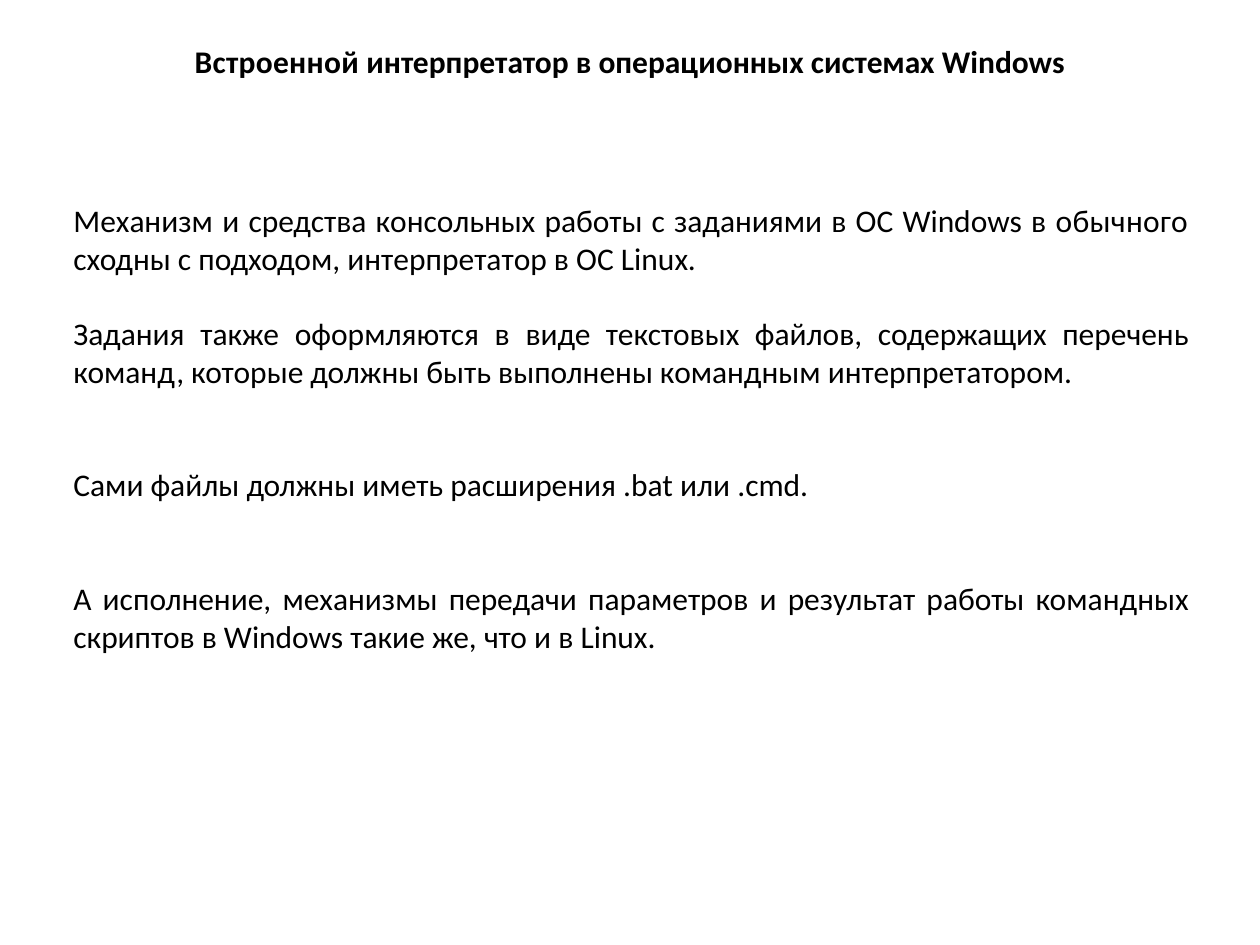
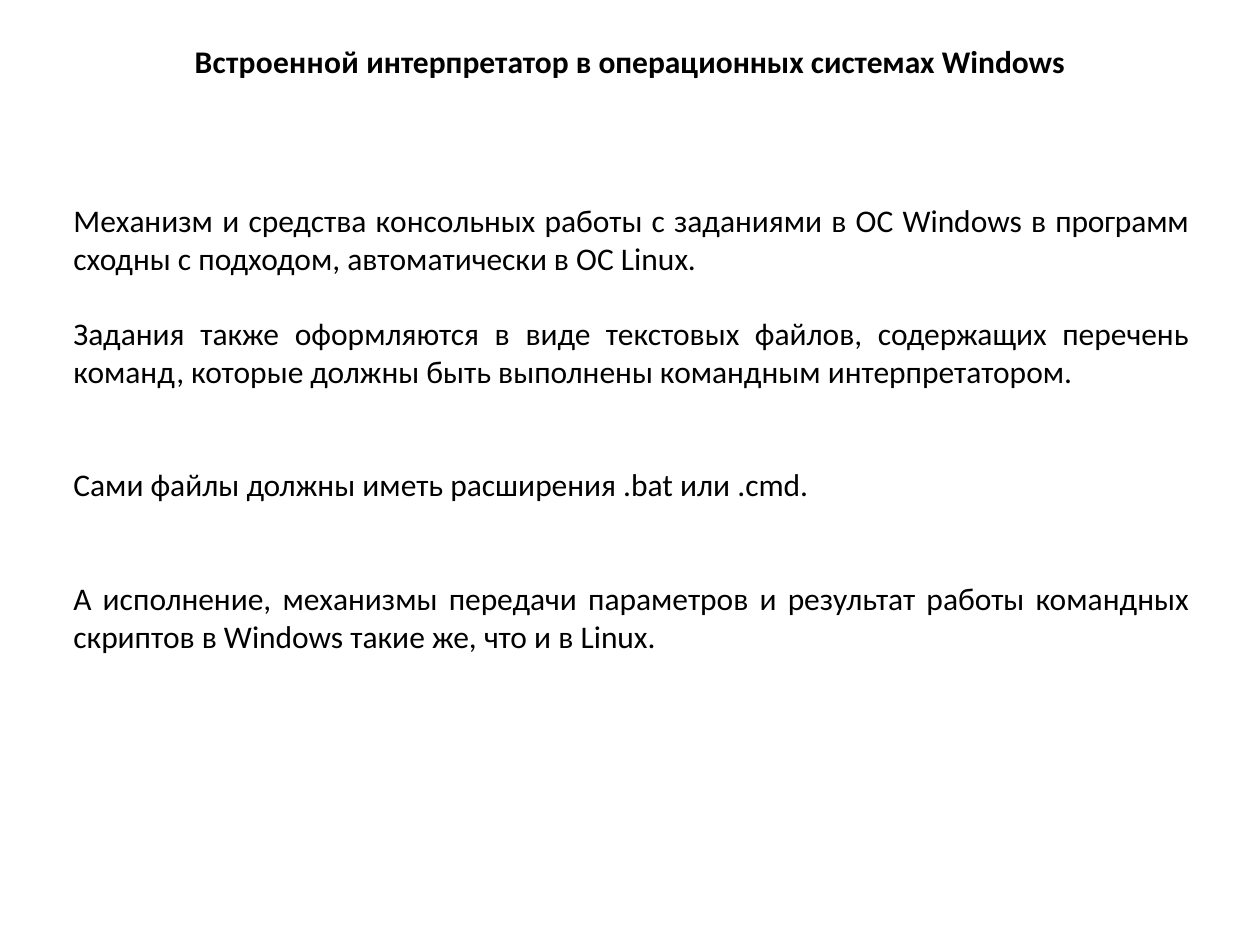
обычного: обычного -> программ
подходом интерпретатор: интерпретатор -> автоматически
